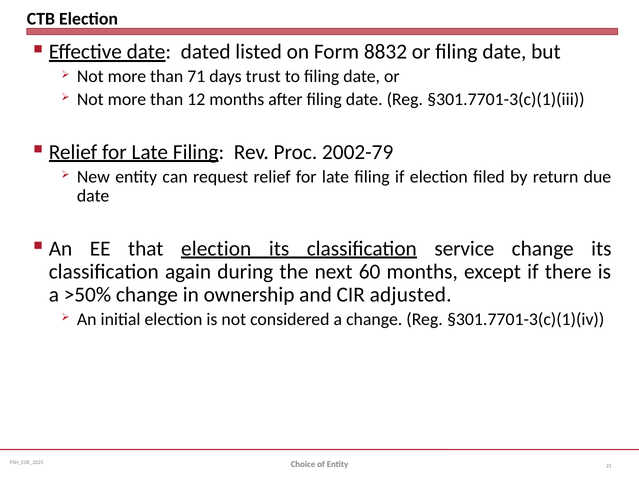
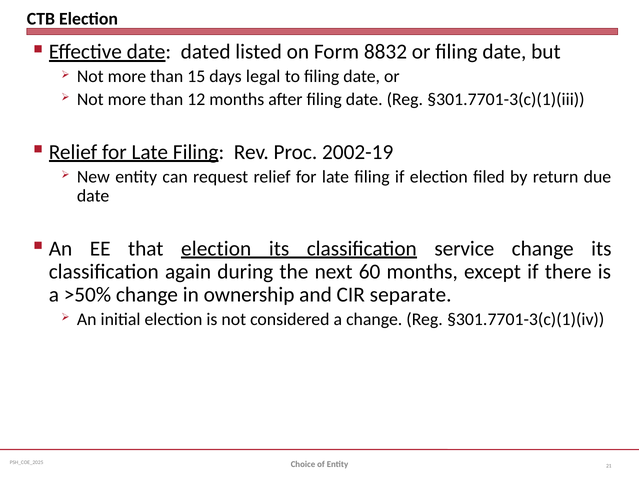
71: 71 -> 15
trust: trust -> legal
2002-79: 2002-79 -> 2002-19
adjusted: adjusted -> separate
